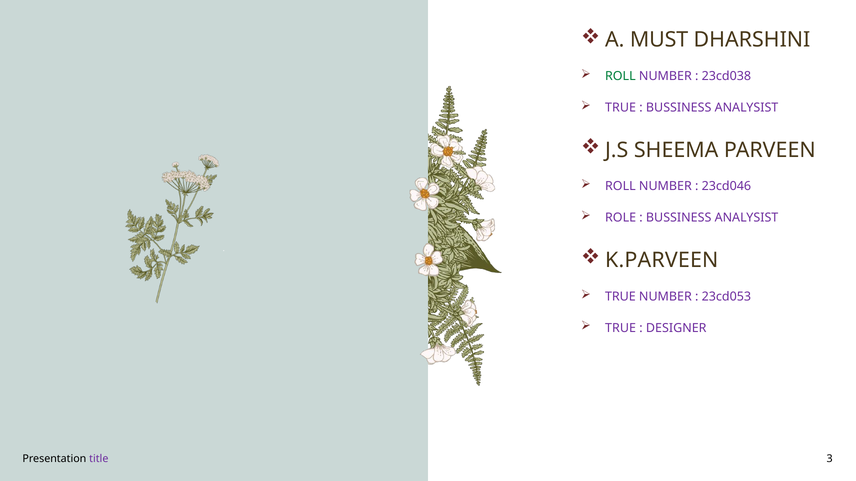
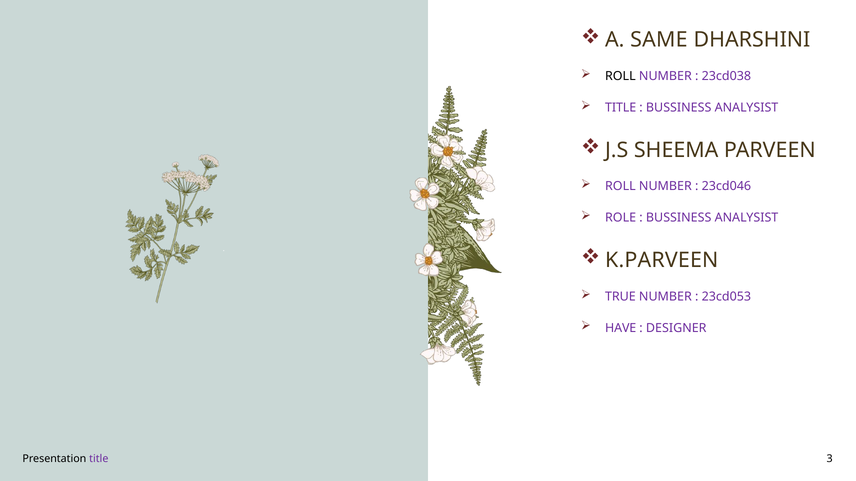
MUST: MUST -> SAME
ROLL at (620, 76) colour: green -> black
TRUE at (621, 108): TRUE -> TITLE
TRUE at (621, 328): TRUE -> HAVE
